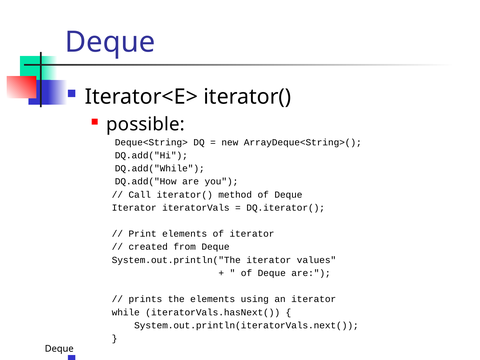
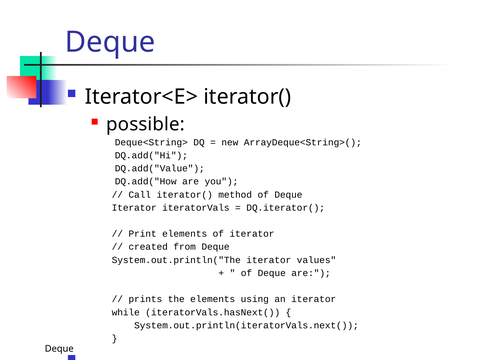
DQ.add("While: DQ.add("While -> DQ.add("Value
